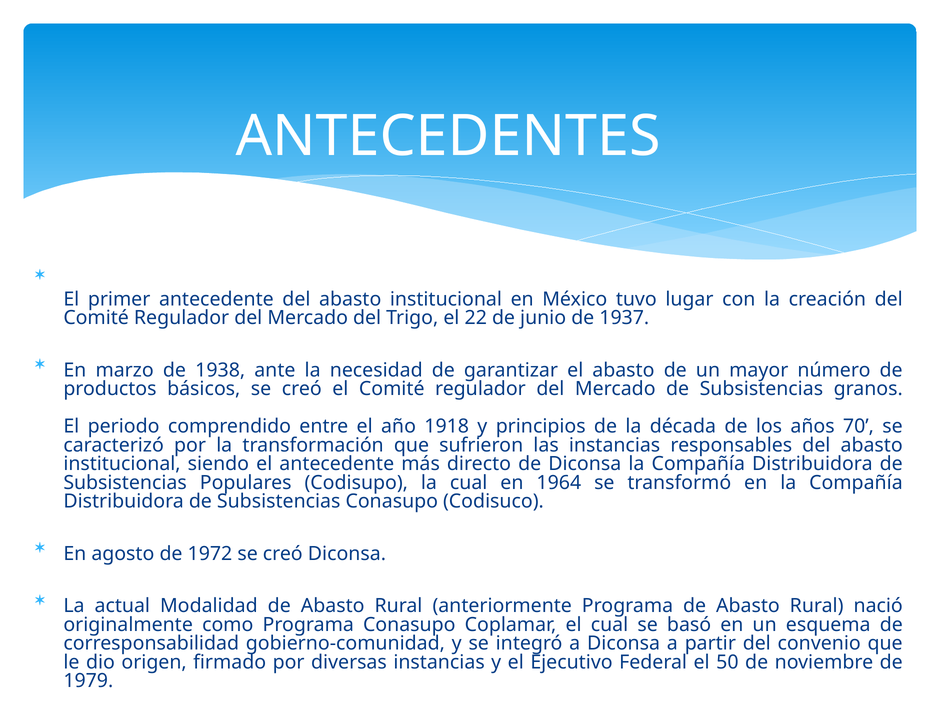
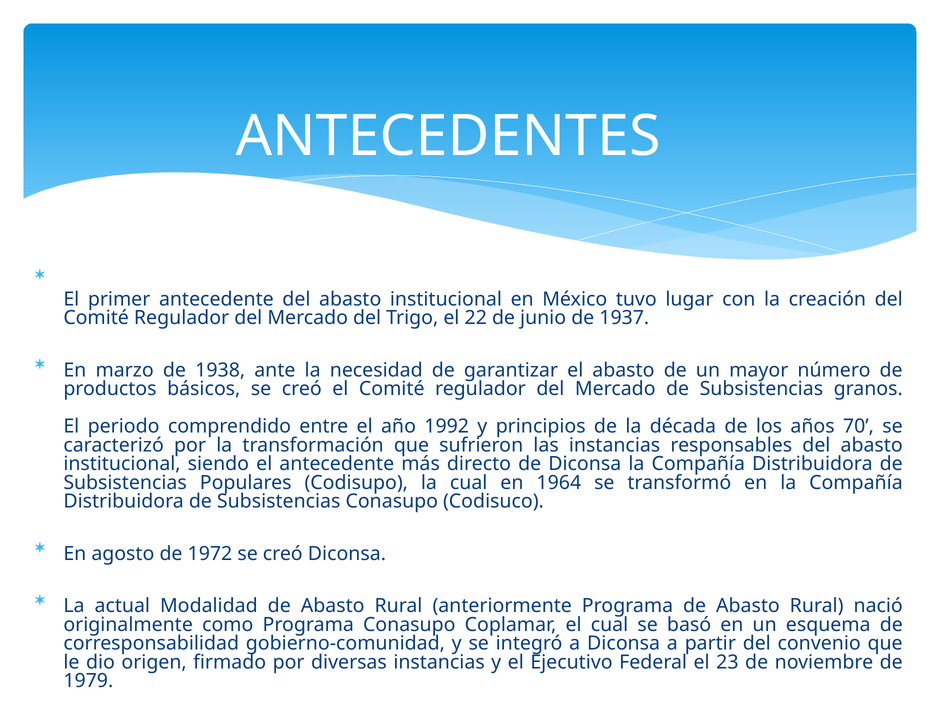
1918: 1918 -> 1992
50: 50 -> 23
